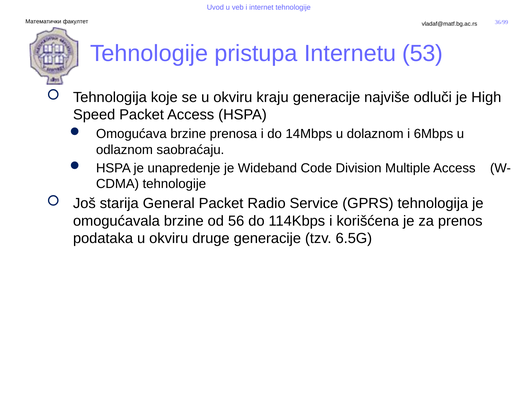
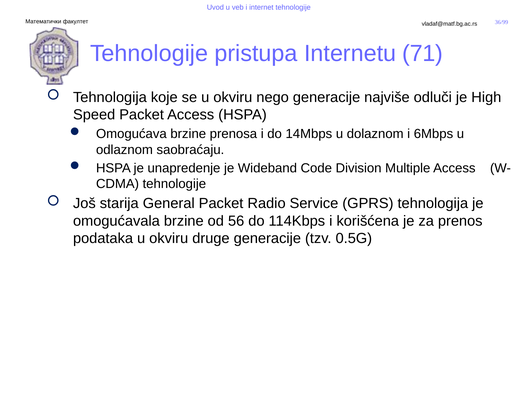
53: 53 -> 71
kraju: kraju -> nego
6.5G: 6.5G -> 0.5G
